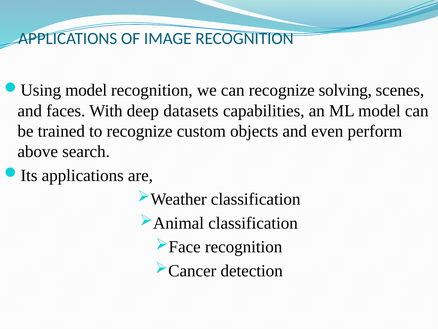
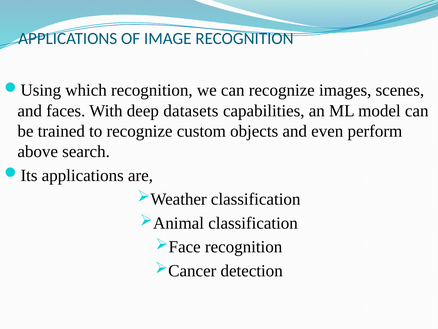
model at (86, 90): model -> which
solving: solving -> images
